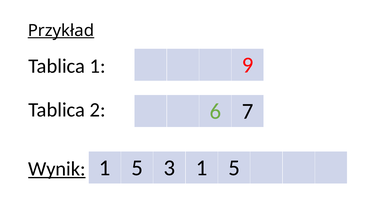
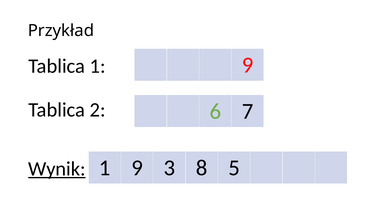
Przykład underline: present -> none
5 at (137, 168): 5 -> 9
3 1: 1 -> 8
